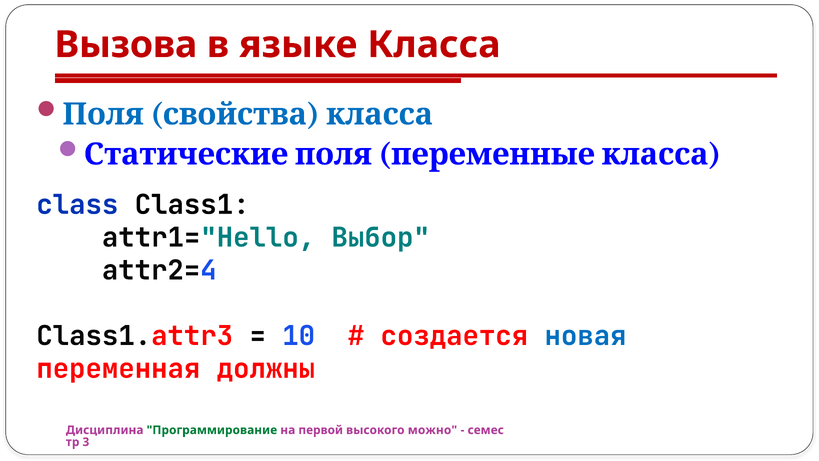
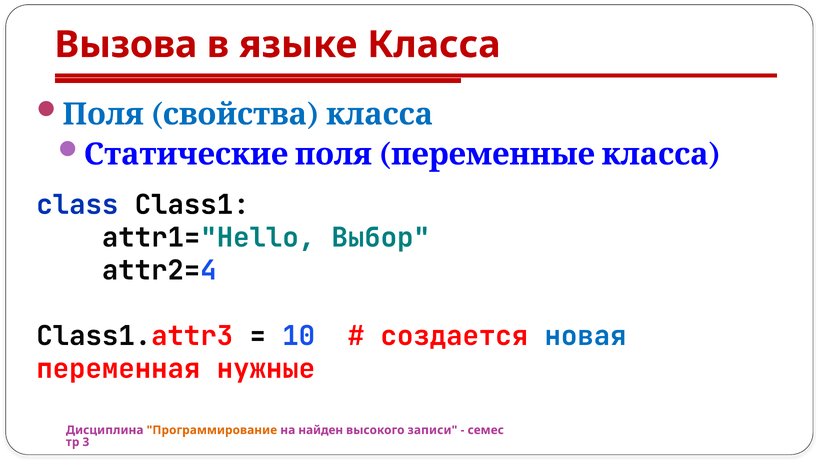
должны: должны -> нужные
Программирование colour: green -> orange
первой: первой -> найден
можно: можно -> записи
